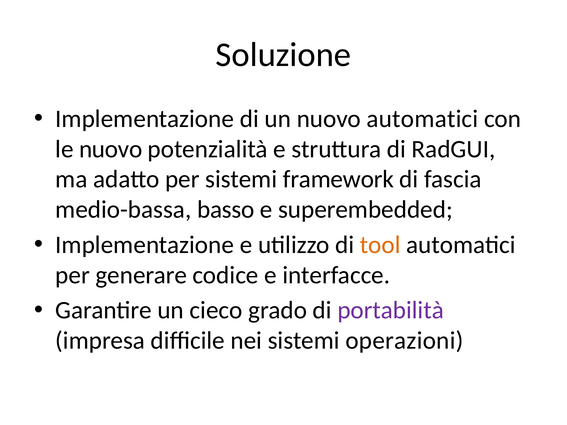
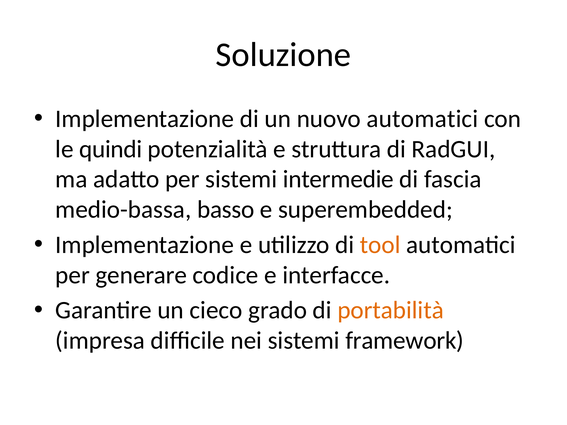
le nuovo: nuovo -> quindi
framework: framework -> intermedie
portabilità colour: purple -> orange
operazioni: operazioni -> framework
